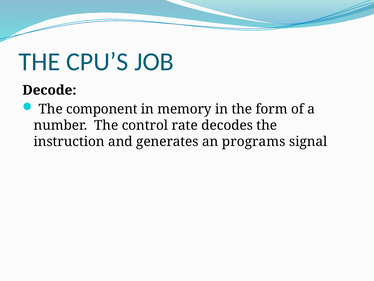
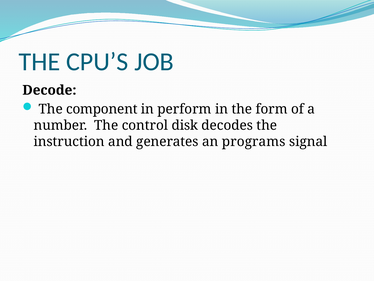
memory: memory -> perform
rate: rate -> disk
